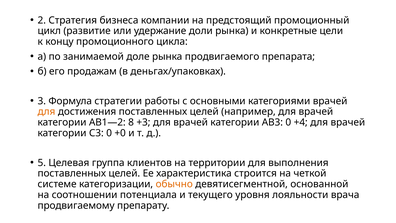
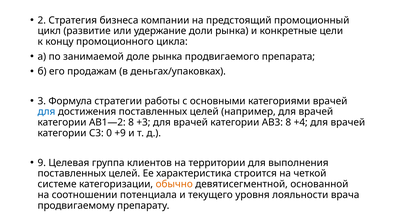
для at (46, 112) colour: orange -> blue
АВ3 0: 0 -> 8
+0: +0 -> +9
5: 5 -> 9
